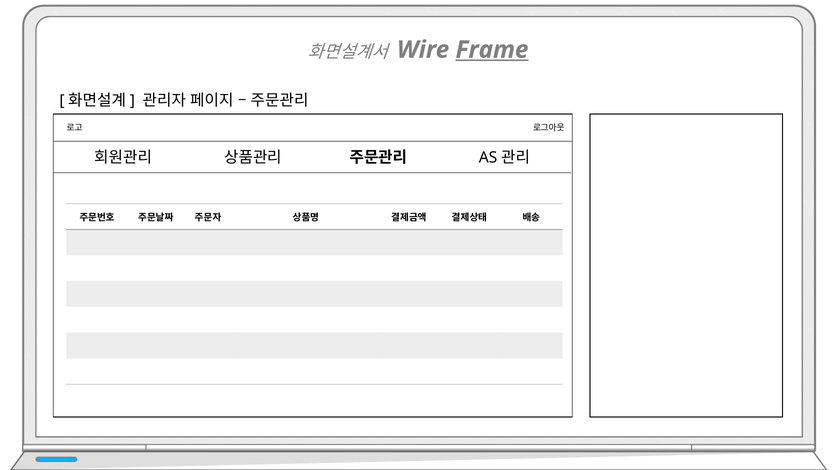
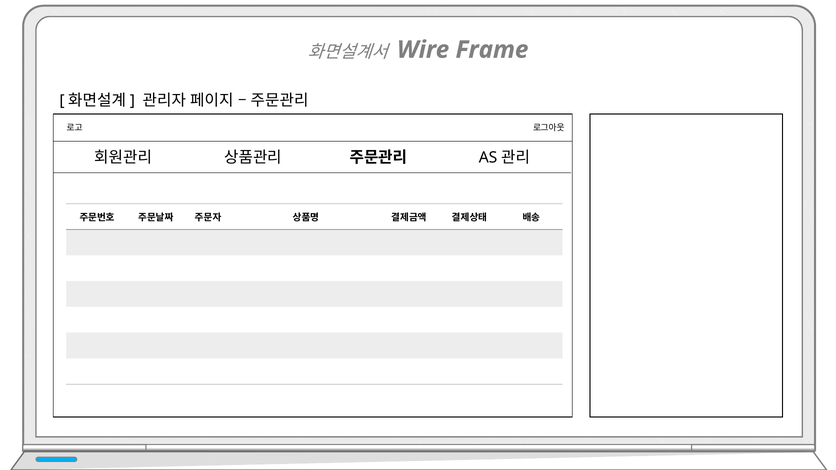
Frame underline: present -> none
